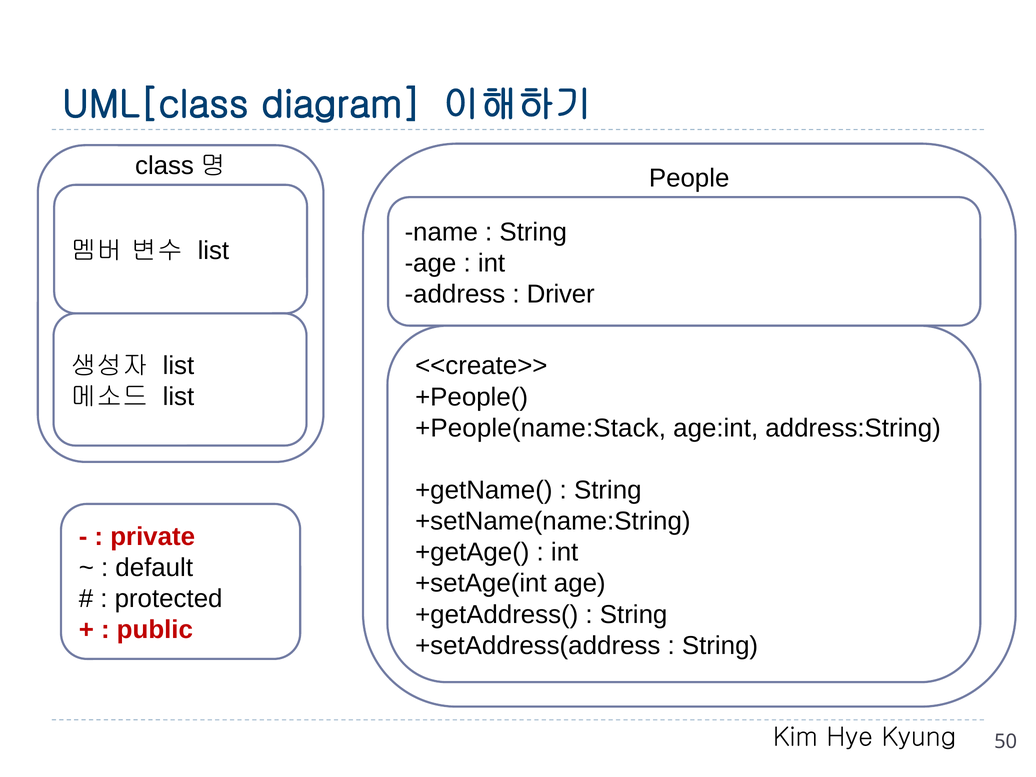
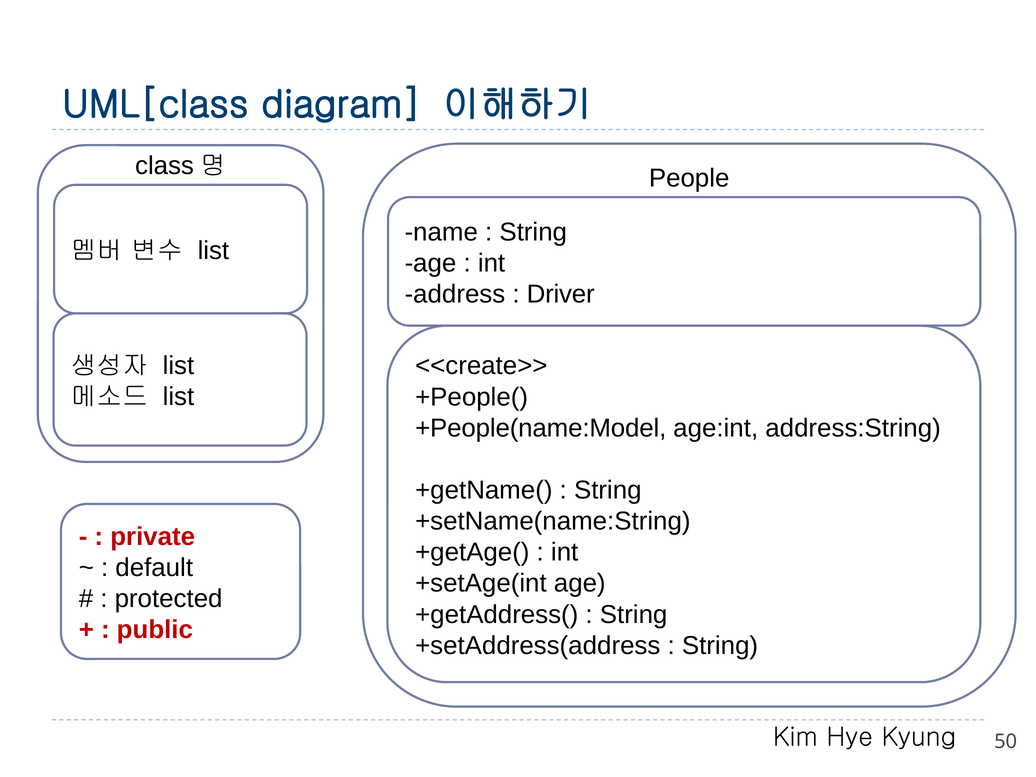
+People(name:Stack: +People(name:Stack -> +People(name:Model
